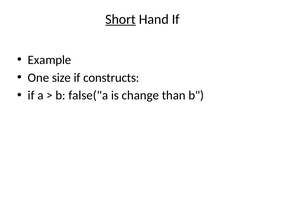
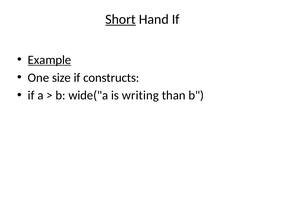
Example underline: none -> present
false("a: false("a -> wide("a
change: change -> writing
